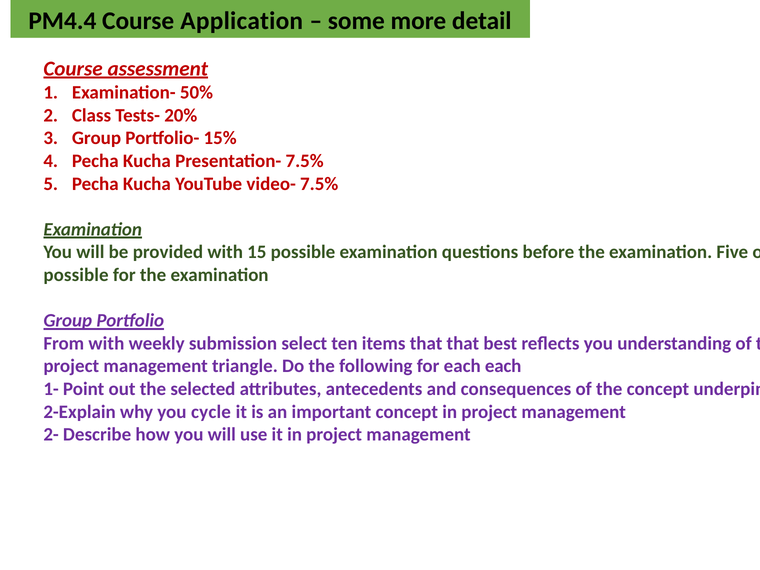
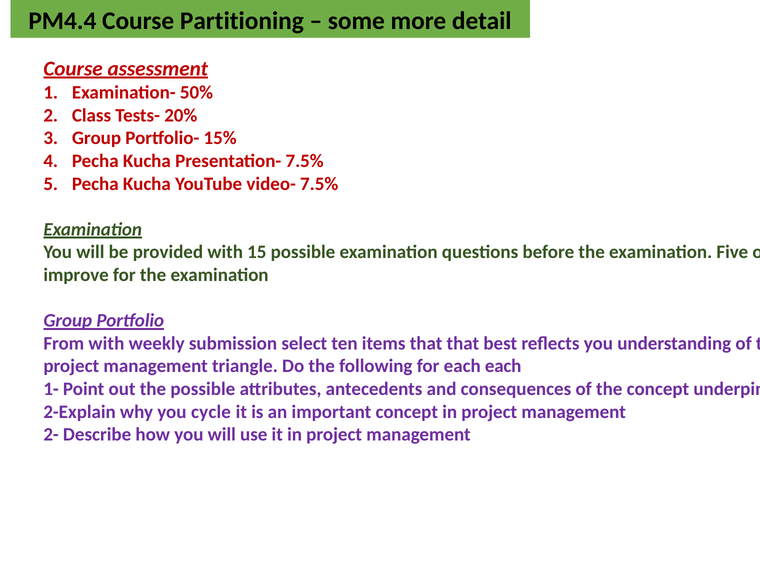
Application: Application -> Partitioning
possible at (76, 275): possible -> improve
the selected: selected -> possible
